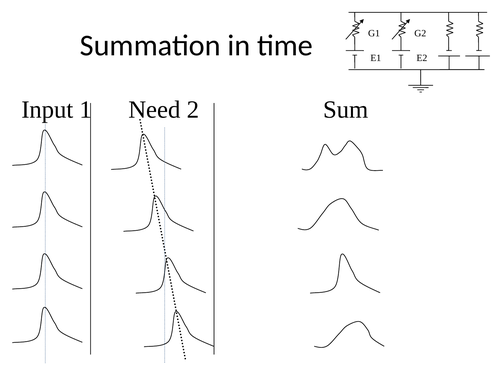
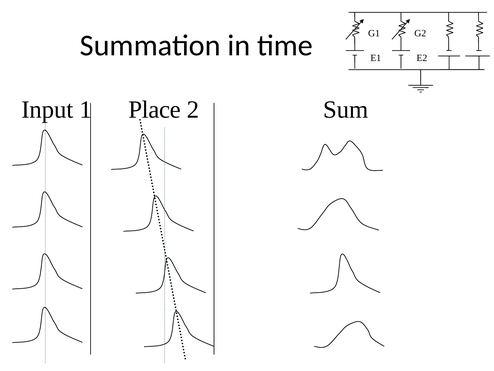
Need: Need -> Place
